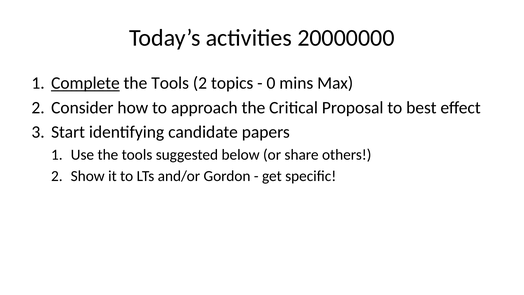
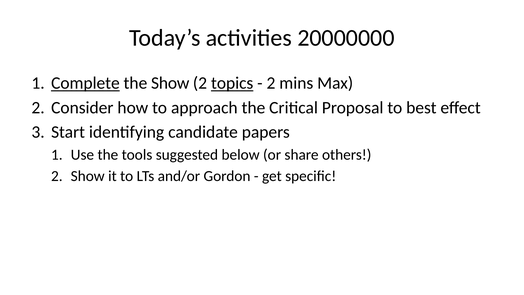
Tools at (170, 83): Tools -> Show
topics underline: none -> present
0 at (271, 83): 0 -> 2
